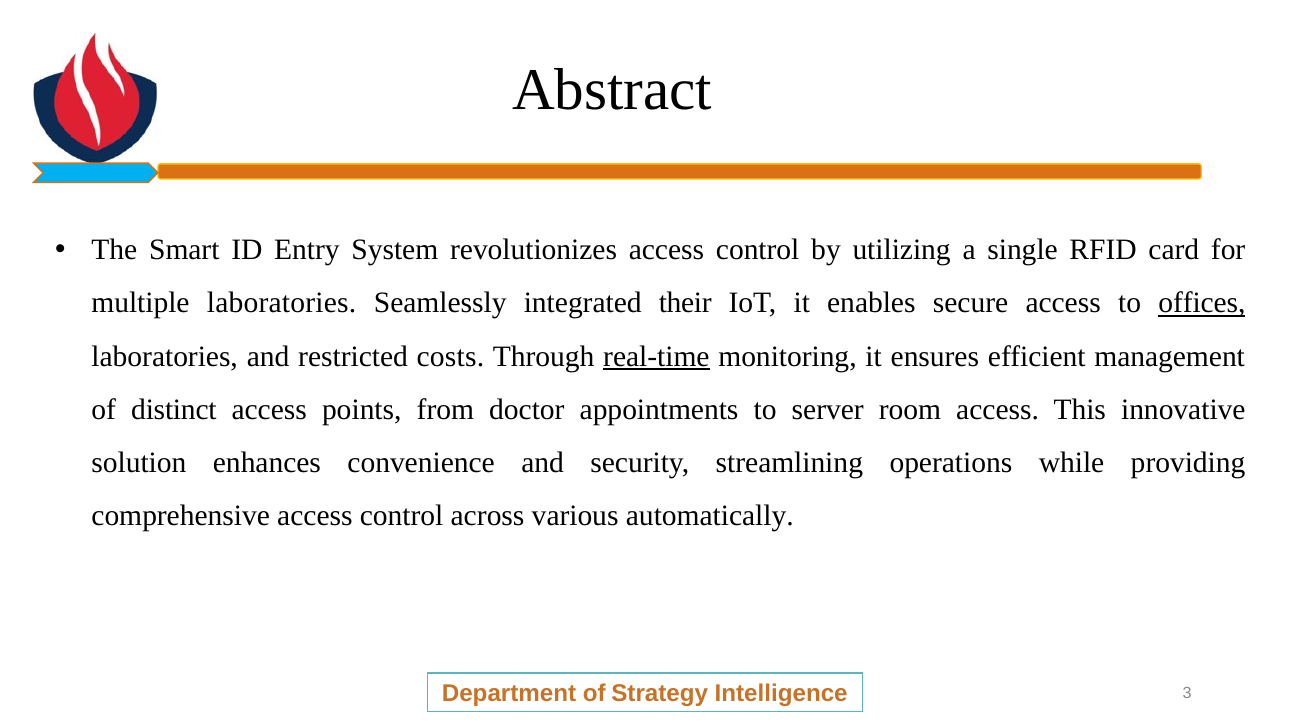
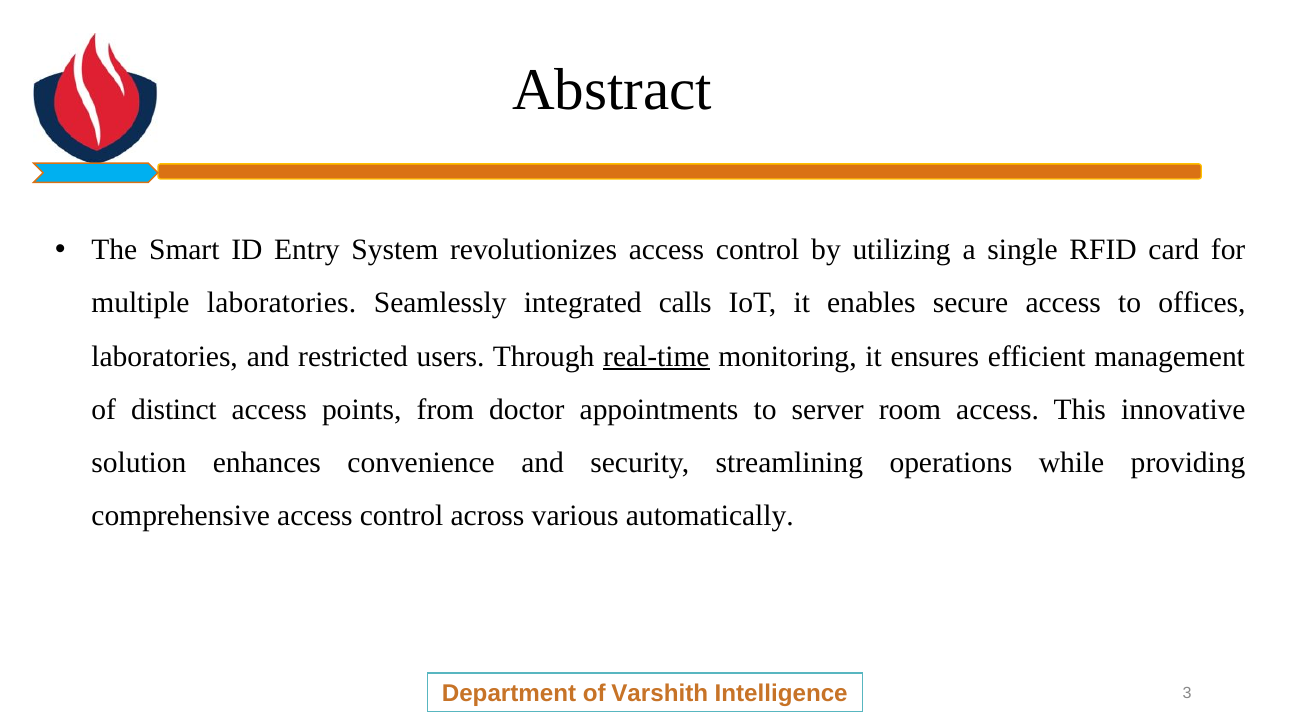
their: their -> calls
offices underline: present -> none
costs: costs -> users
Strategy: Strategy -> Varshith
